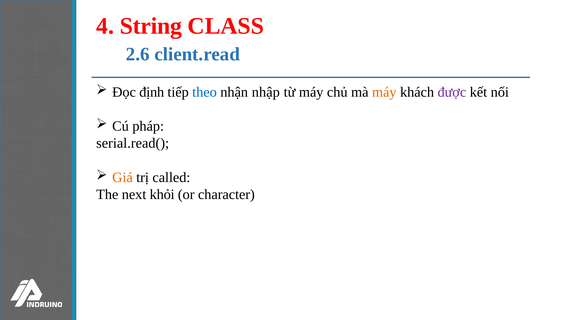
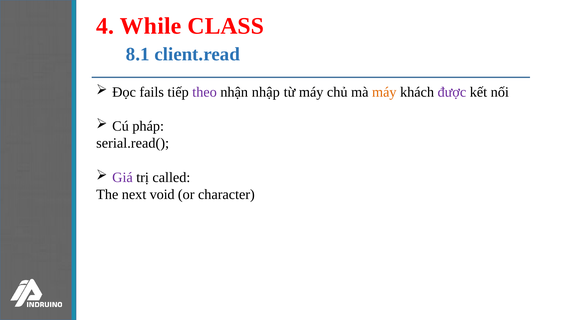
String: String -> While
2.6: 2.6 -> 8.1
định: định -> fails
theo colour: blue -> purple
Giá colour: orange -> purple
khỏi: khỏi -> void
